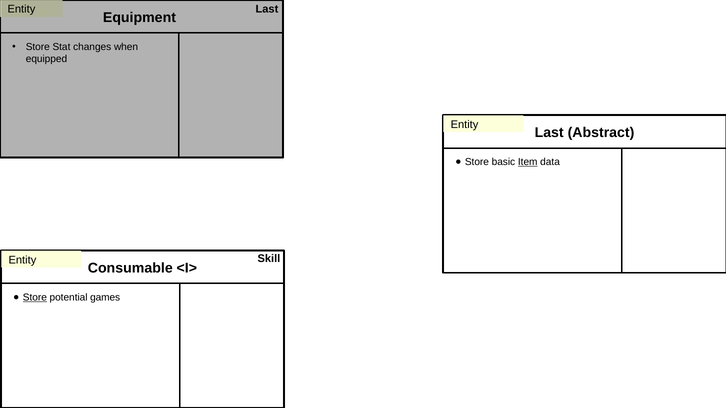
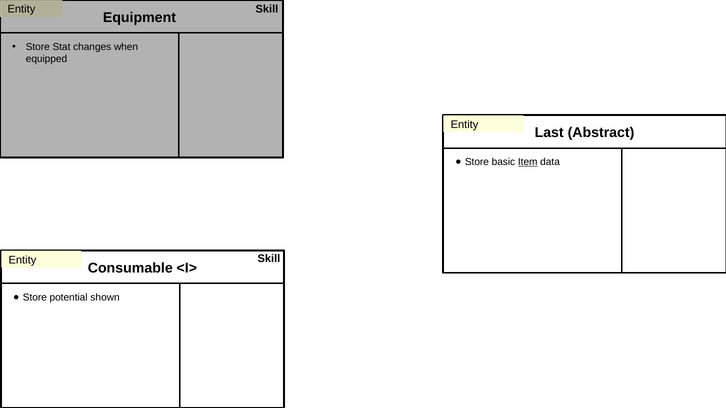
Last at (267, 9): Last -> Skill
Store at (35, 298) underline: present -> none
games: games -> shown
